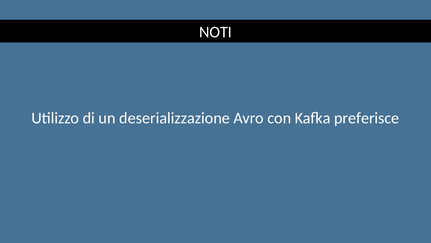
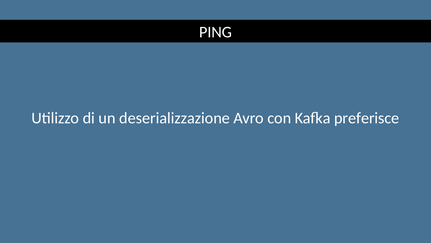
NOTI: NOTI -> PING
